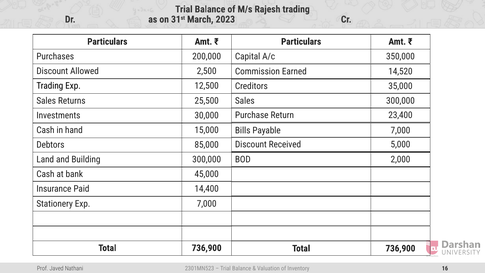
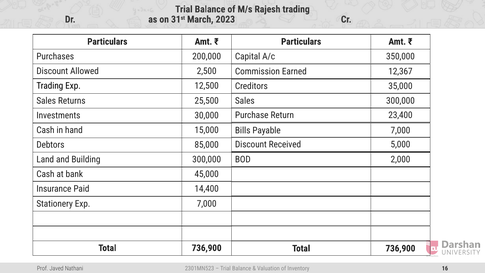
14,520: 14,520 -> 12,367
